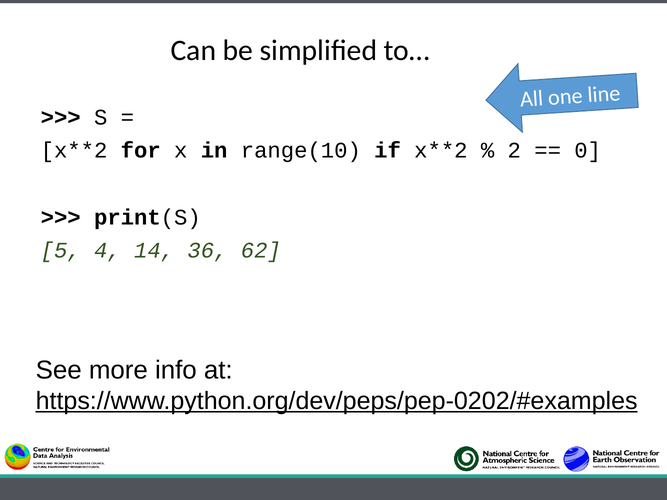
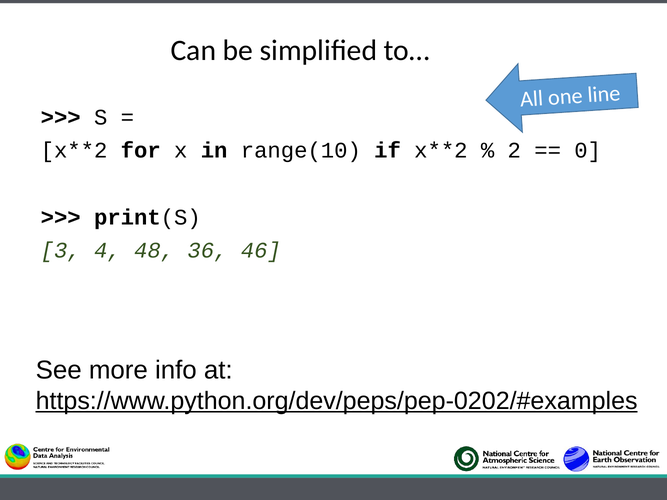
5: 5 -> 3
14: 14 -> 48
62: 62 -> 46
